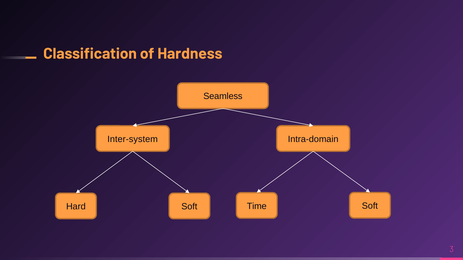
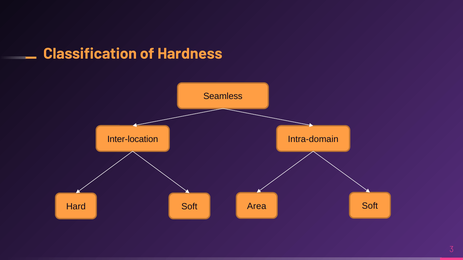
Inter-system: Inter-system -> Inter-location
Time: Time -> Area
